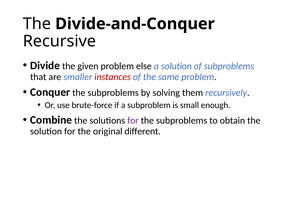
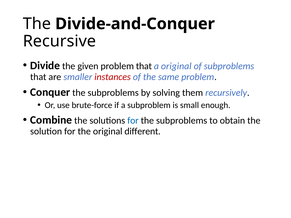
problem else: else -> that
a solution: solution -> original
for at (133, 121) colour: purple -> blue
